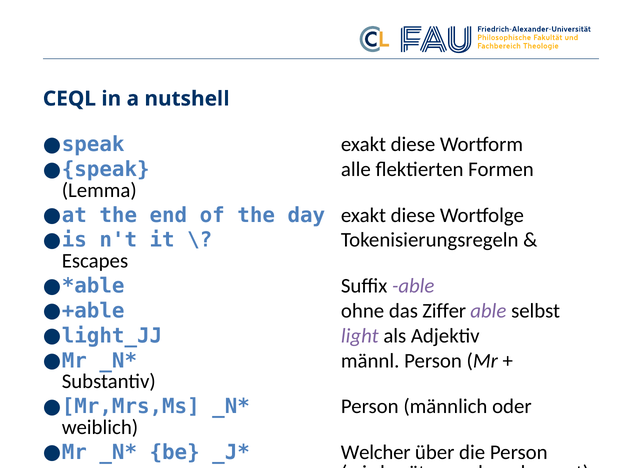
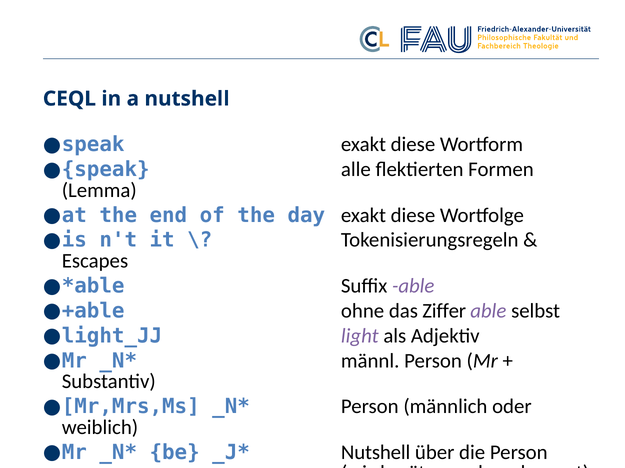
Welcher at (376, 453): Welcher -> Nutshell
